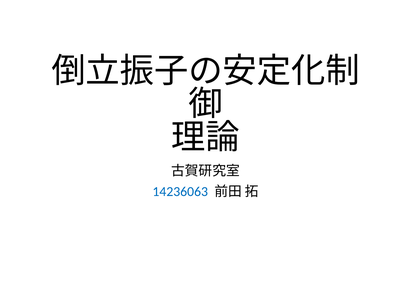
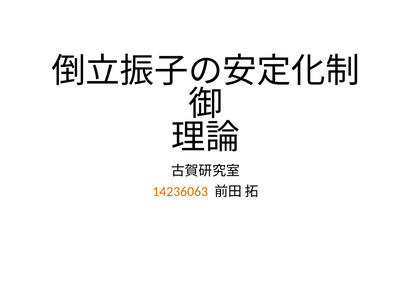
14236063 colour: blue -> orange
